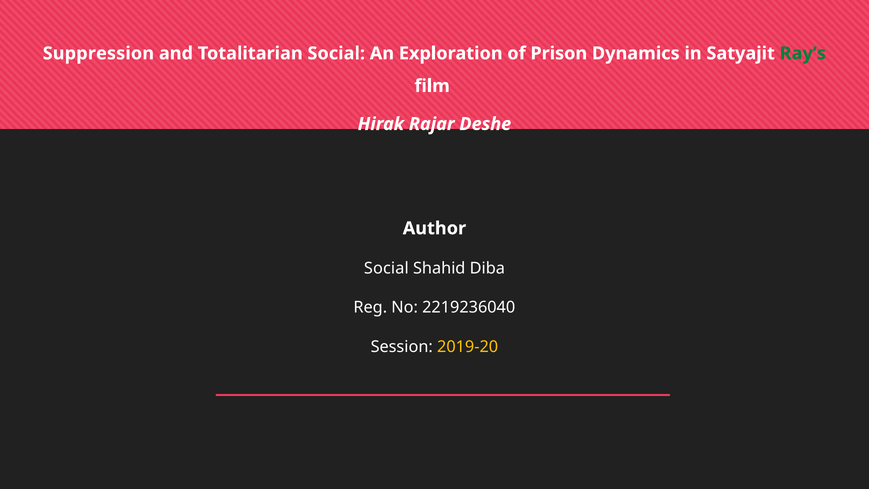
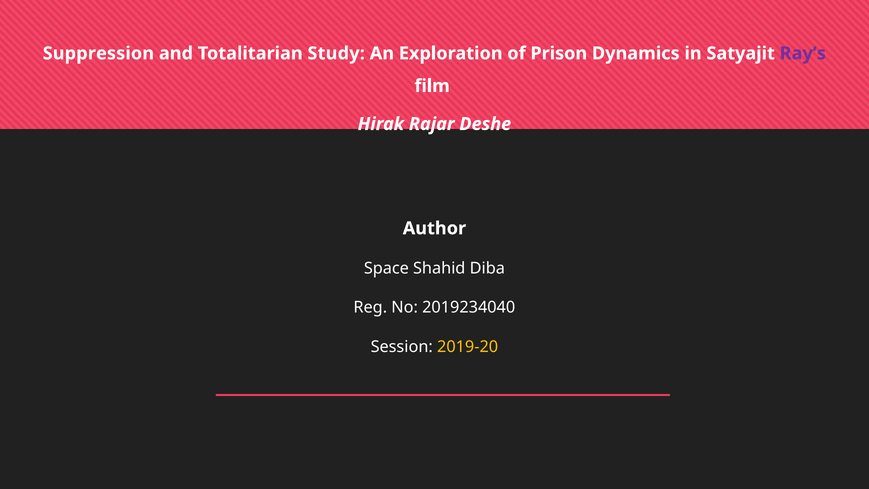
Totalitarian Social: Social -> Study
Ray’s colour: green -> purple
Social at (386, 268): Social -> Space
2219236040: 2219236040 -> 2019234040
